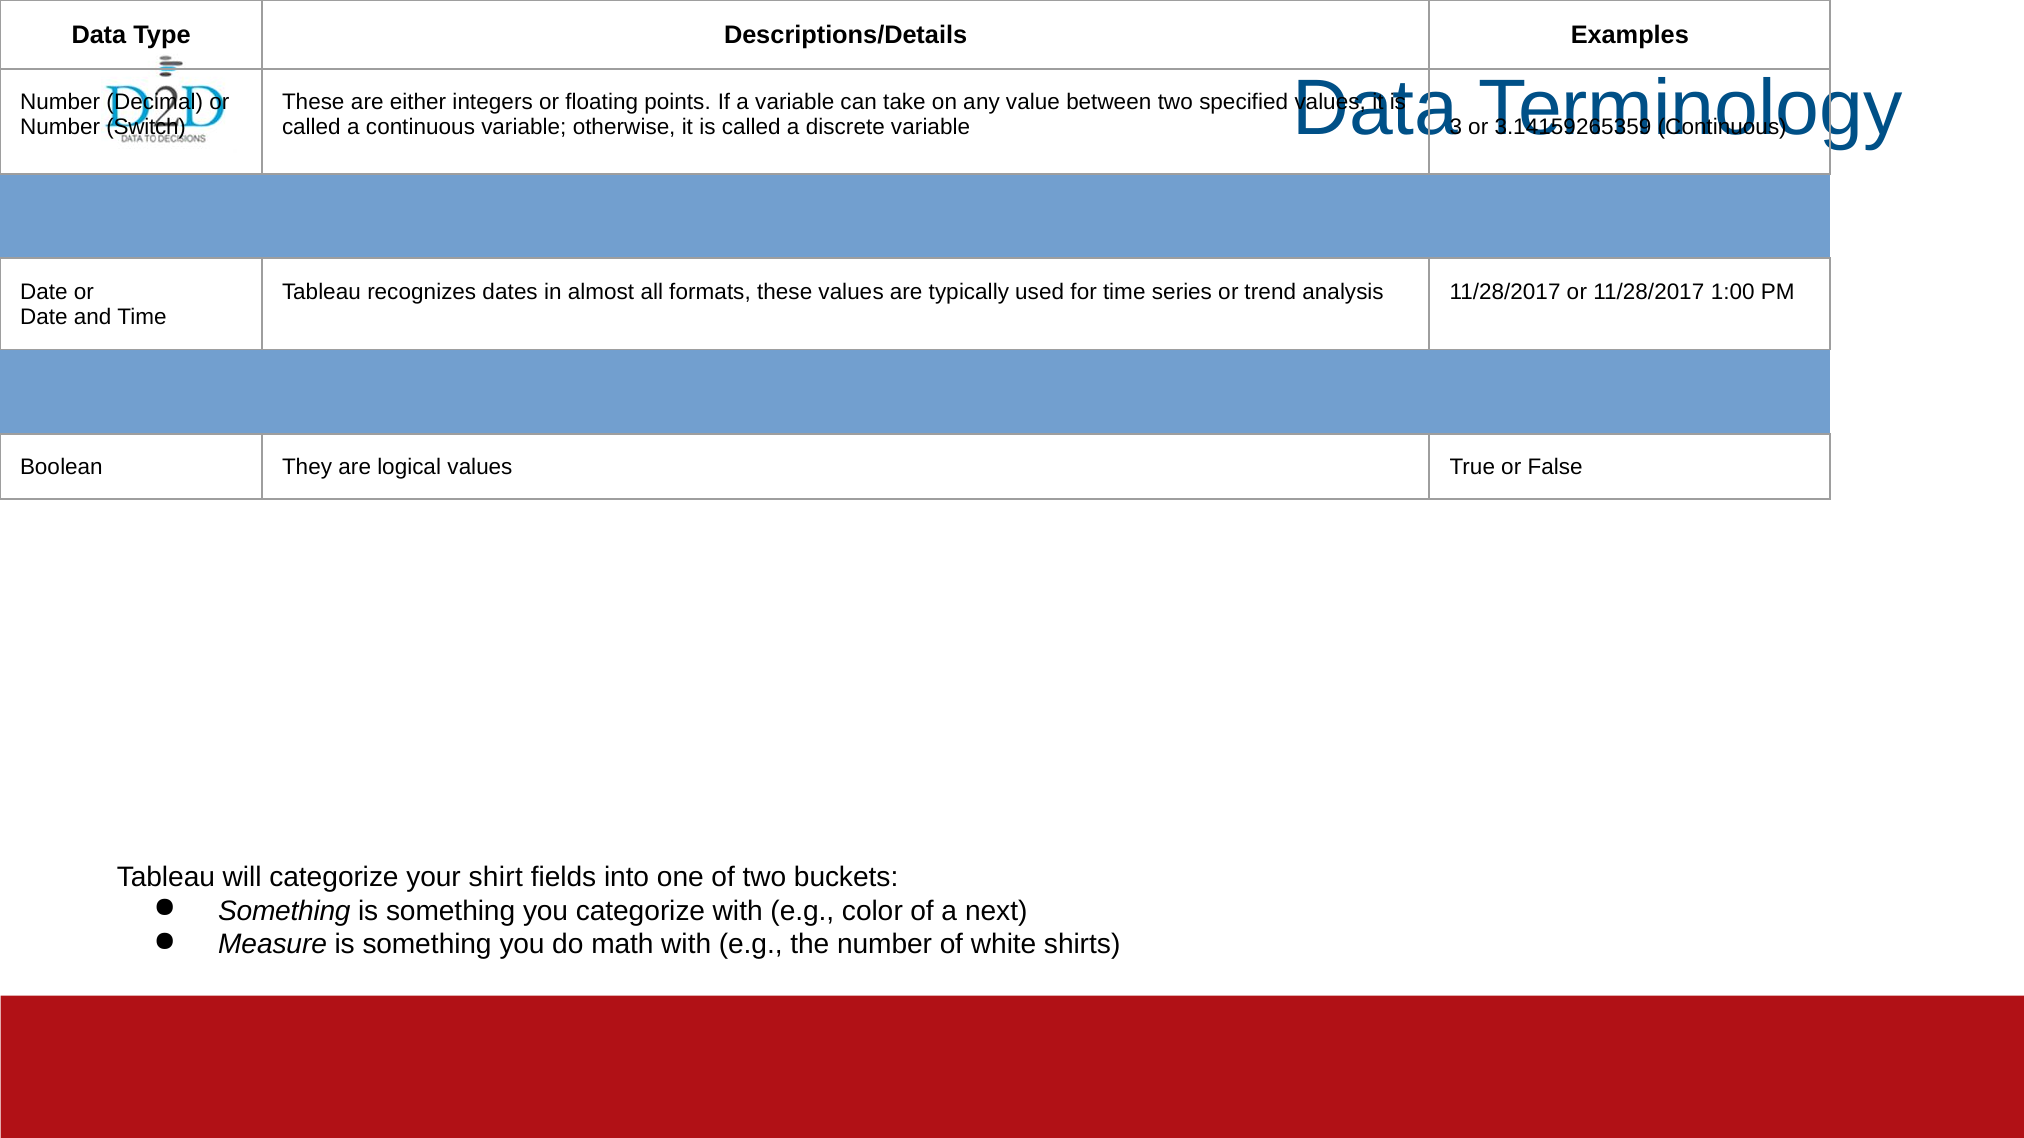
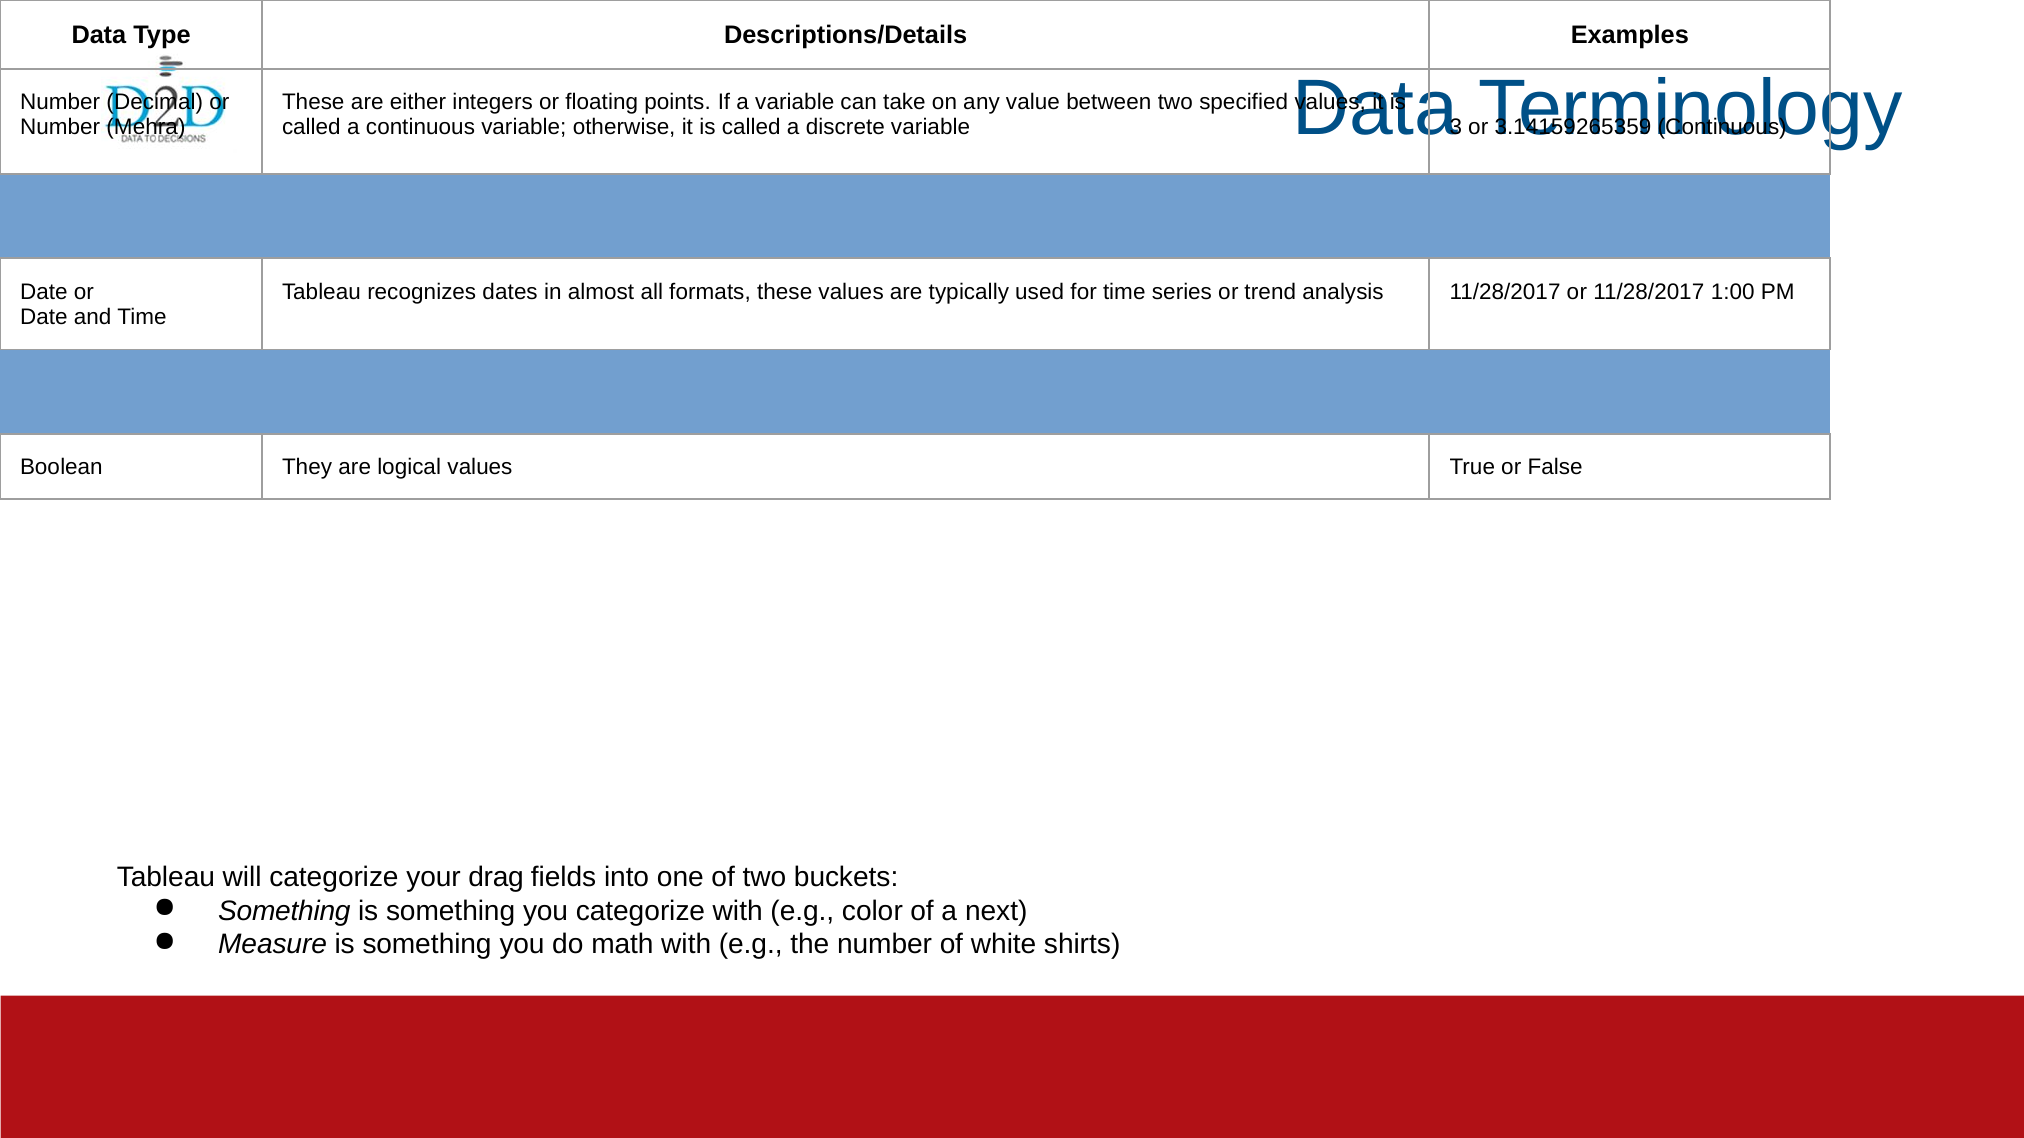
Switch: Switch -> Mehra
shirt: shirt -> drag
